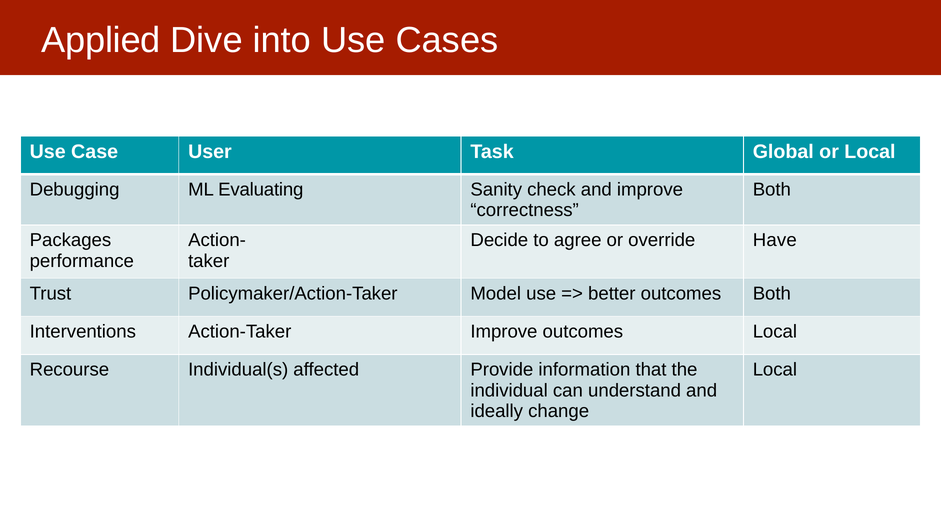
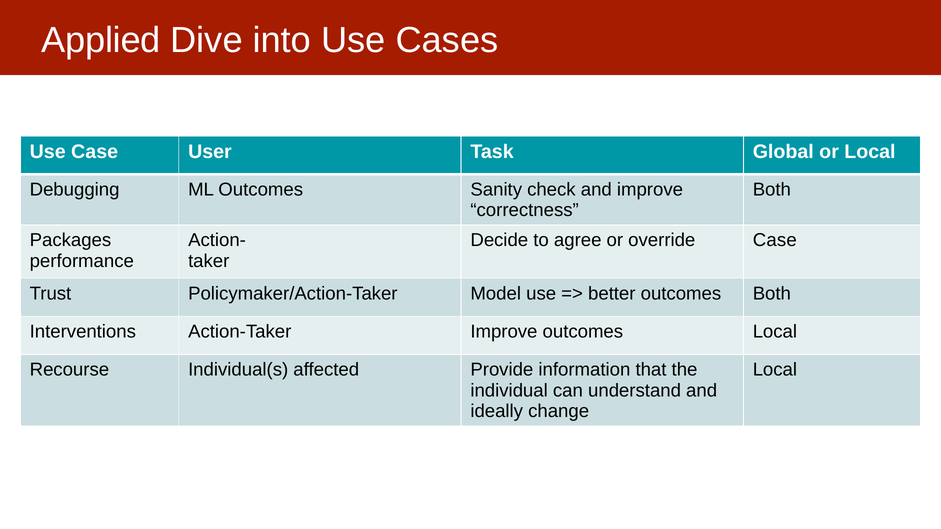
ML Evaluating: Evaluating -> Outcomes
override Have: Have -> Case
